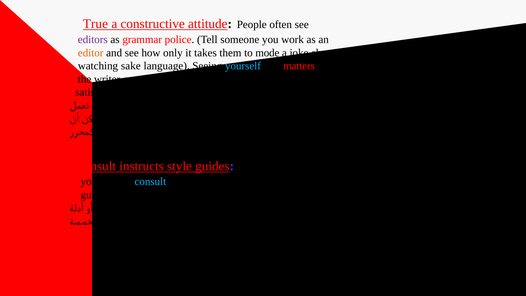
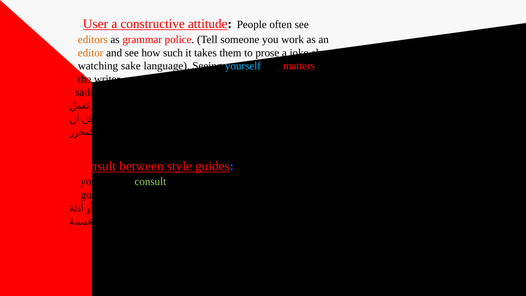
True: True -> User
editors colour: purple -> orange
only: only -> such
mode: mode -> prose
instructs: instructs -> between
consult at (150, 182) colour: light blue -> light green
